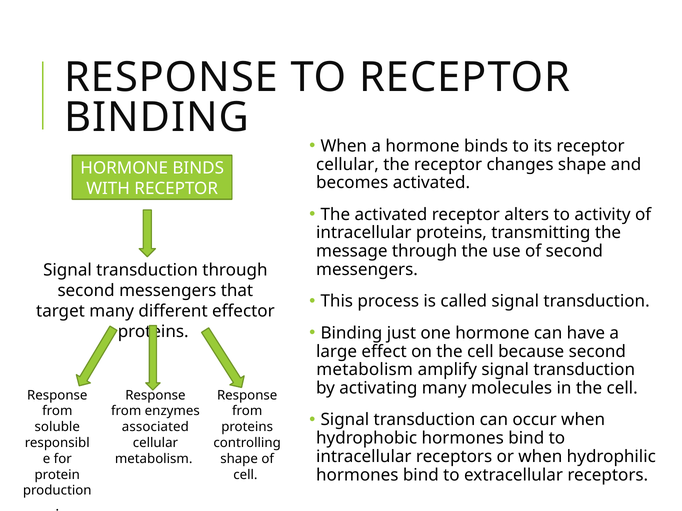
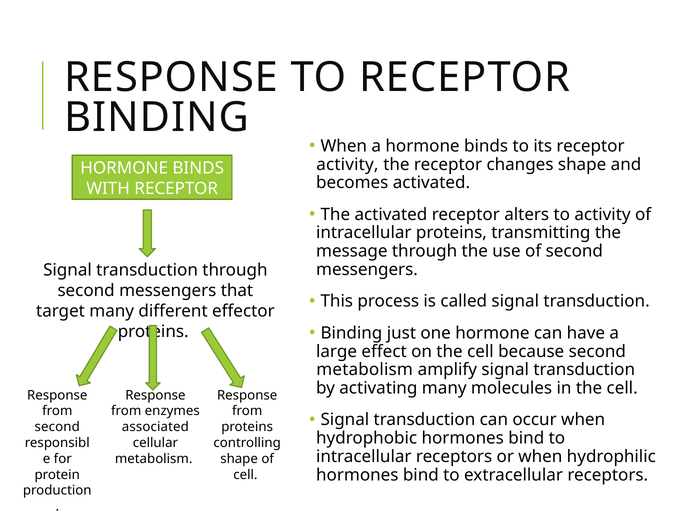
cellular at (347, 165): cellular -> activity
soluble at (57, 427): soluble -> second
